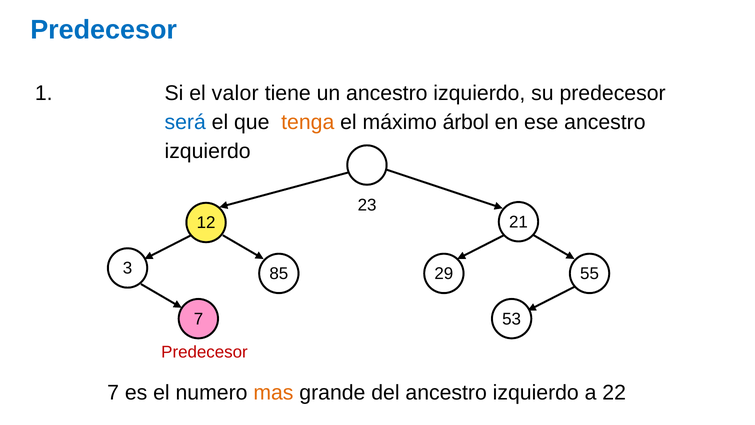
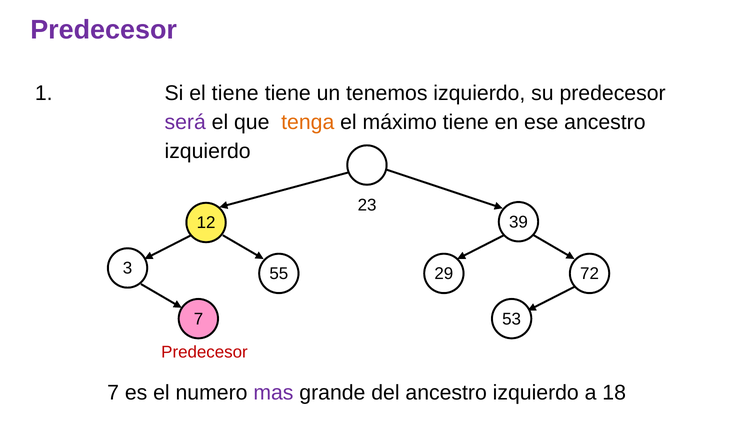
Predecesor at (104, 30) colour: blue -> purple
el valor: valor -> tiene
un ancestro: ancestro -> tenemos
será colour: blue -> purple
máximo árbol: árbol -> tiene
21: 21 -> 39
85: 85 -> 55
55: 55 -> 72
mas colour: orange -> purple
22: 22 -> 18
